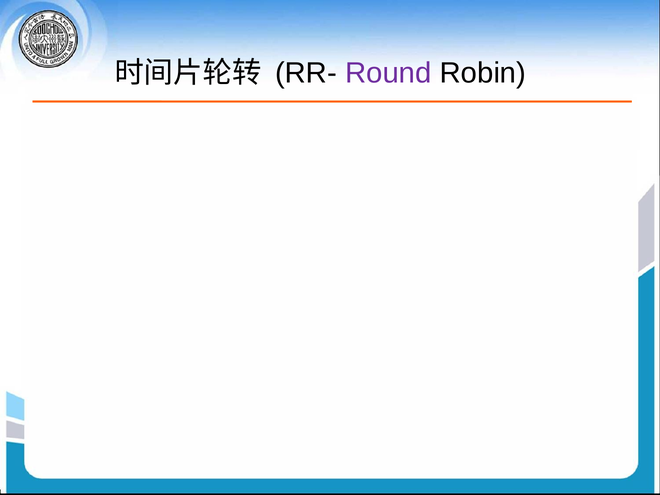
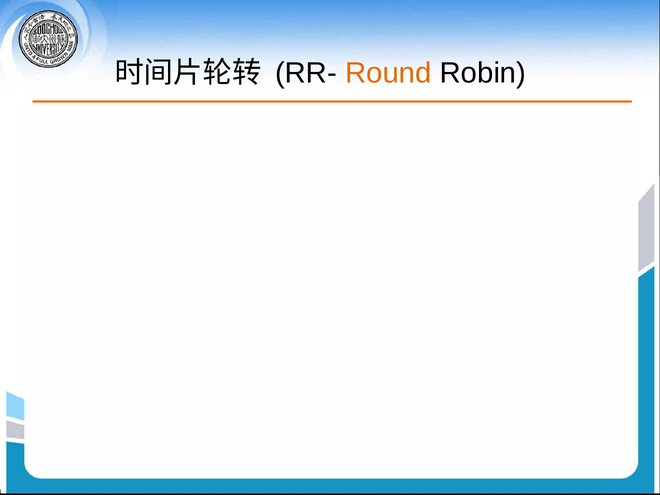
Round colour: purple -> orange
